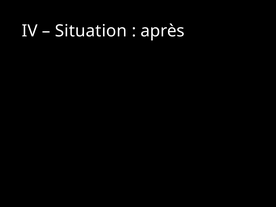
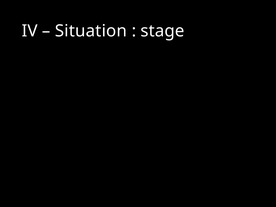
après: après -> stage
